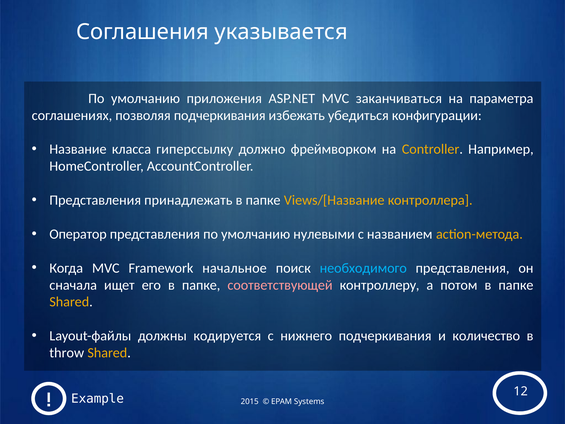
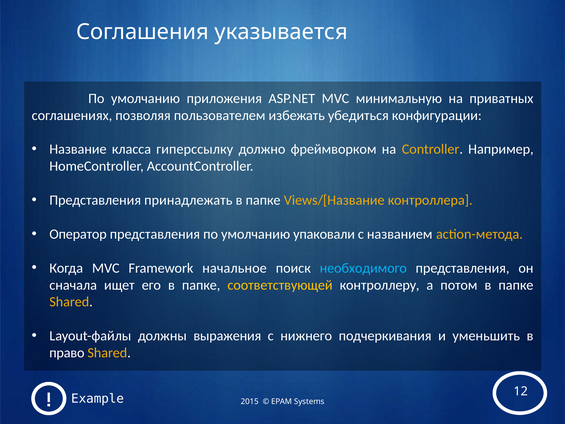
заканчиваться: заканчиваться -> минимальную
параметра: параметра -> приватных
позволяя подчеркивания: подчеркивания -> пользователем
нулевыми: нулевыми -> упаковали
соответствующей colour: pink -> yellow
кодируется: кодируется -> выражения
количество: количество -> уменьшить
throw: throw -> право
